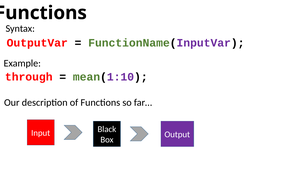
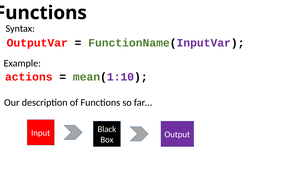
through: through -> actions
